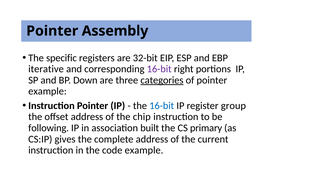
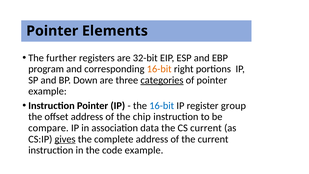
Assembly: Assembly -> Elements
specific: specific -> further
iterative: iterative -> program
16-bit at (159, 69) colour: purple -> orange
following: following -> compare
built: built -> data
CS primary: primary -> current
gives underline: none -> present
